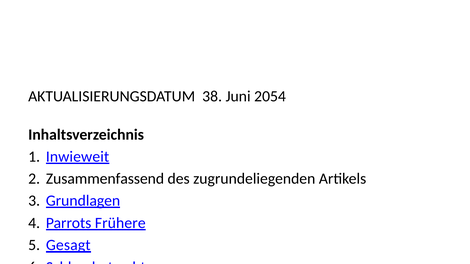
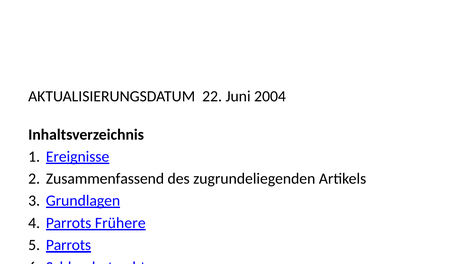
38: 38 -> 22
2054: 2054 -> 2004
1 Inwieweit: Inwieweit -> Ereignisse
5 Gesagt: Gesagt -> Parrots
